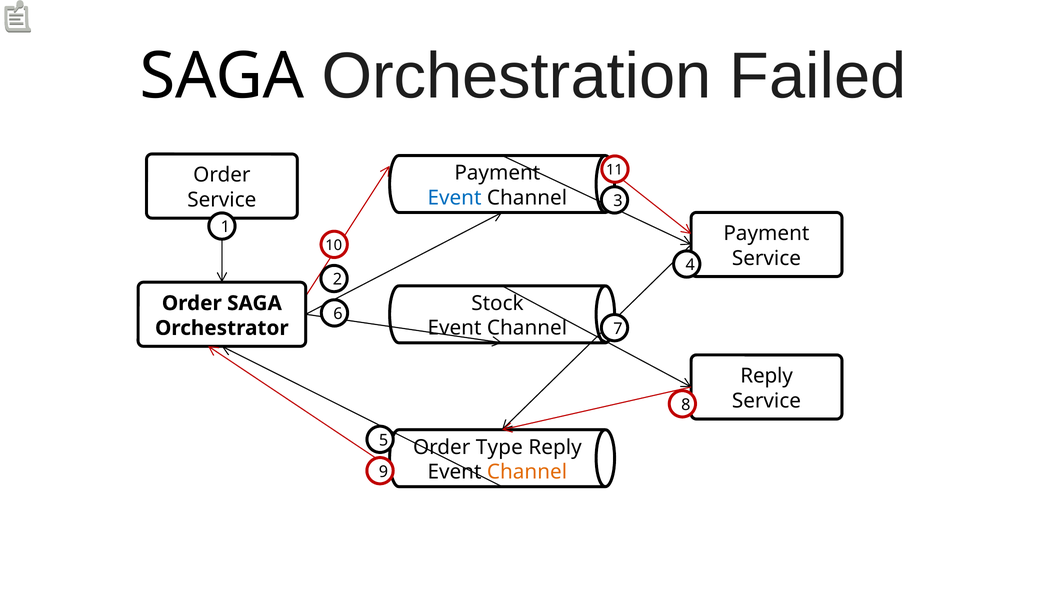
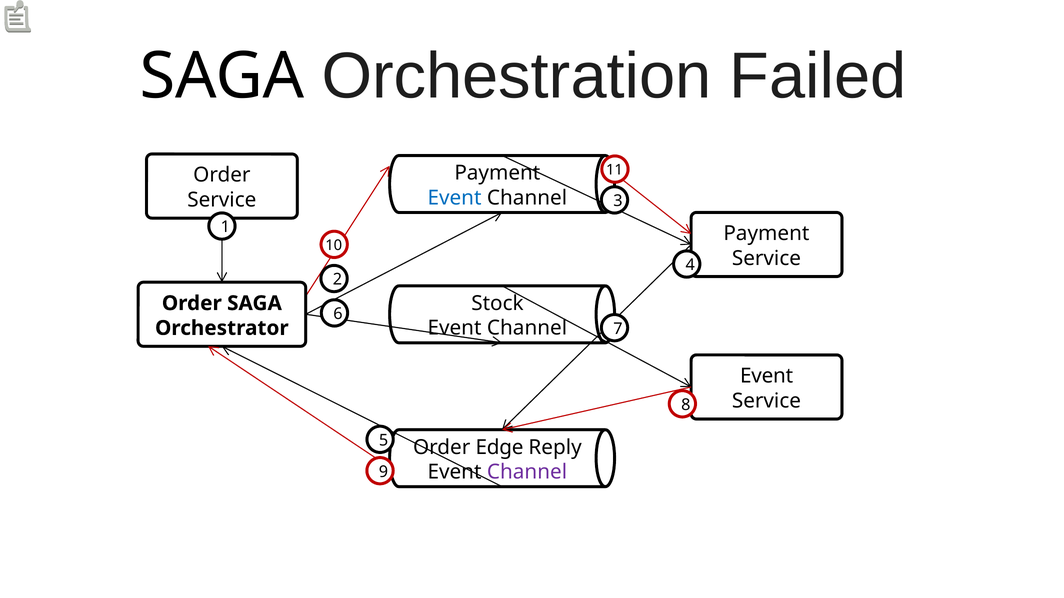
Reply at (767, 376): Reply -> Event
Type: Type -> Edge
Channel at (527, 472) colour: orange -> purple
